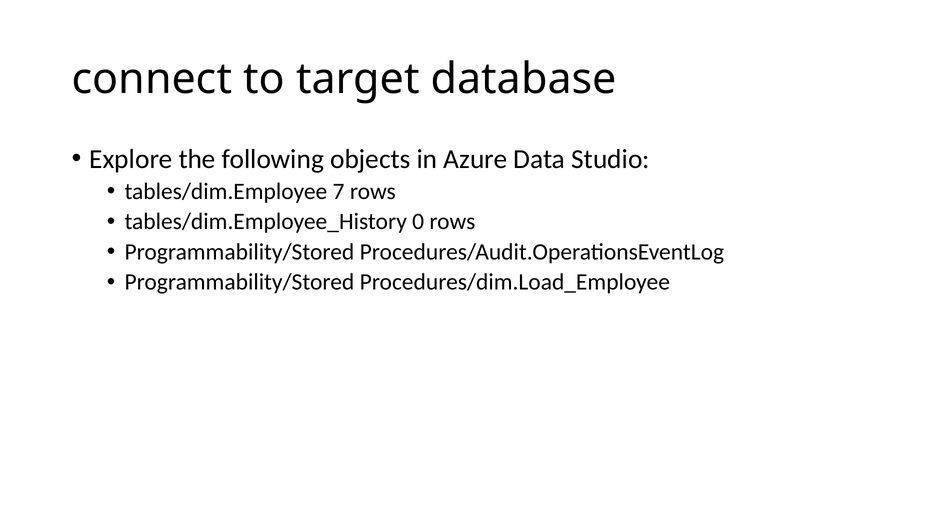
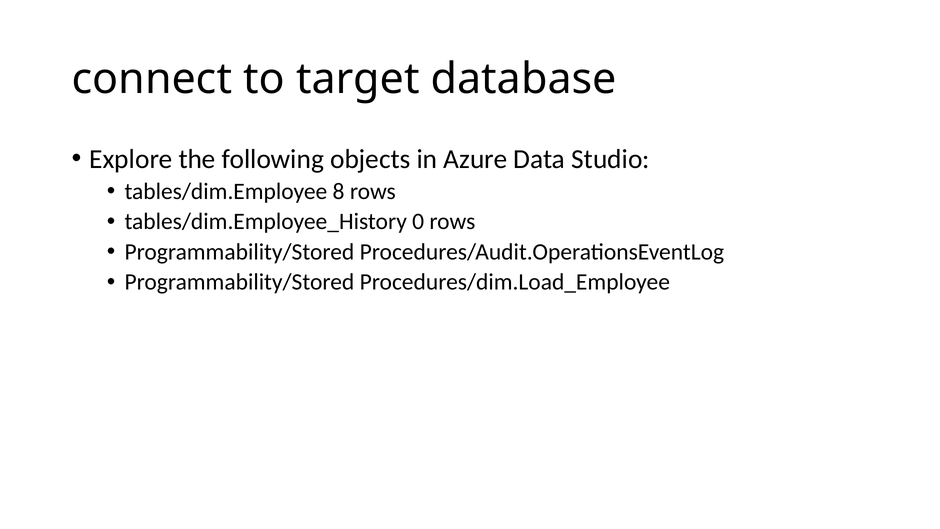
7: 7 -> 8
